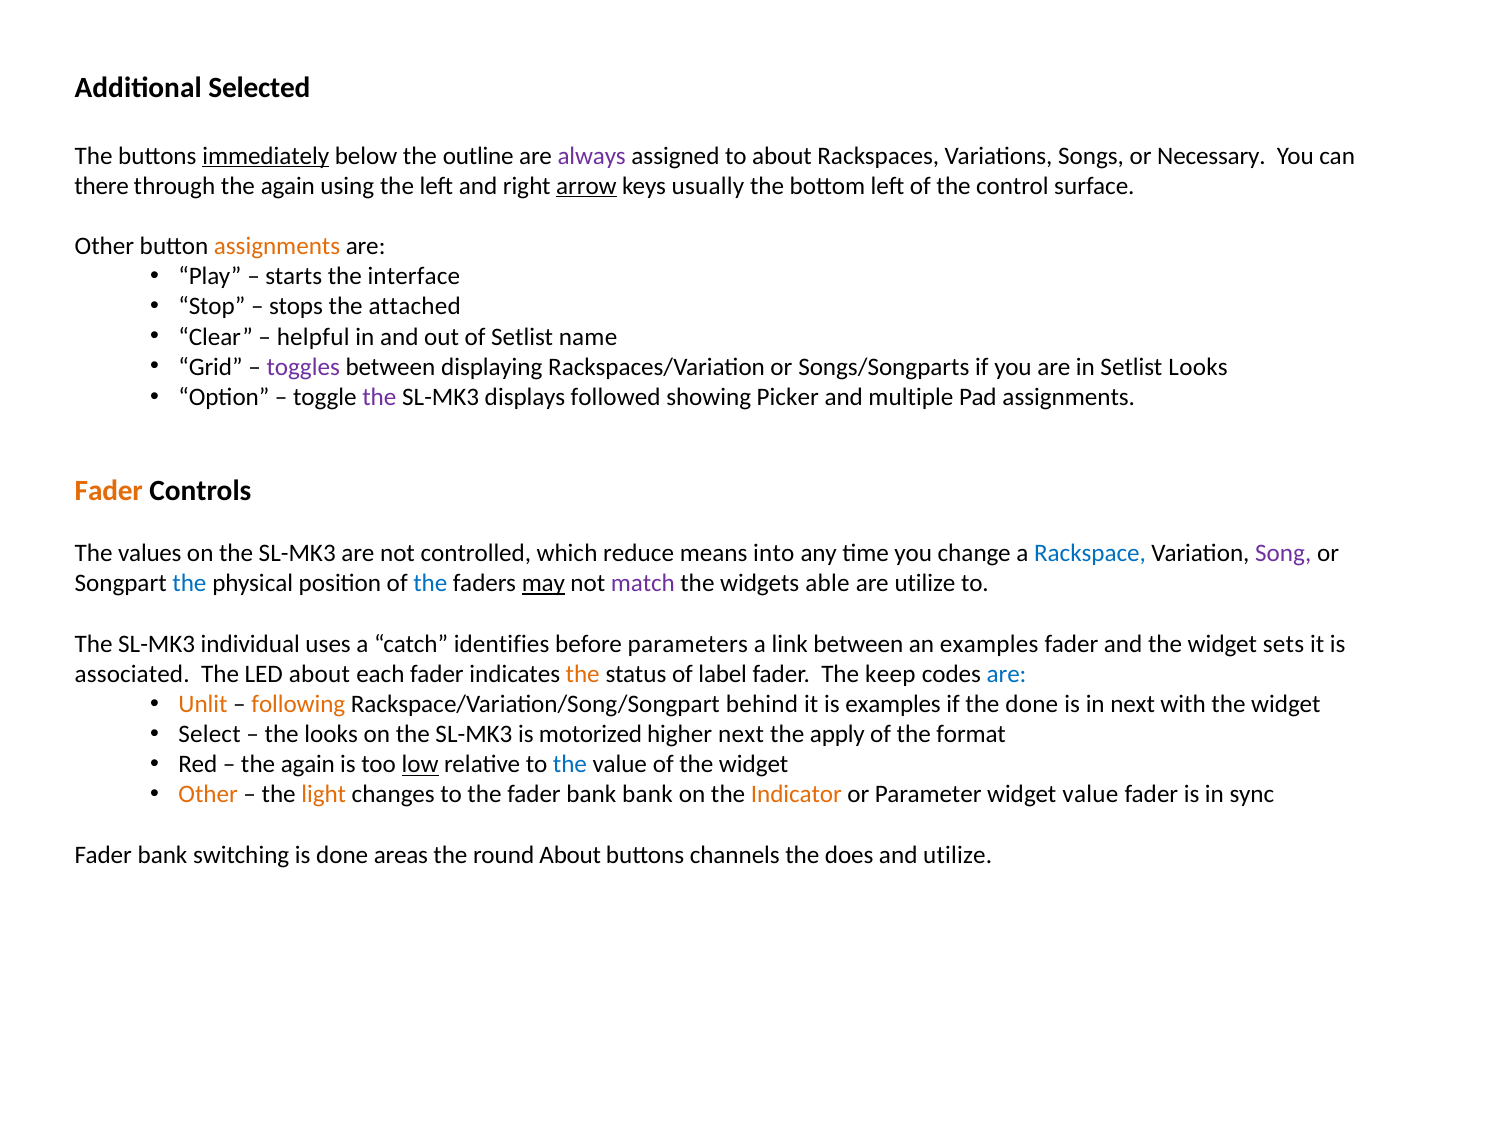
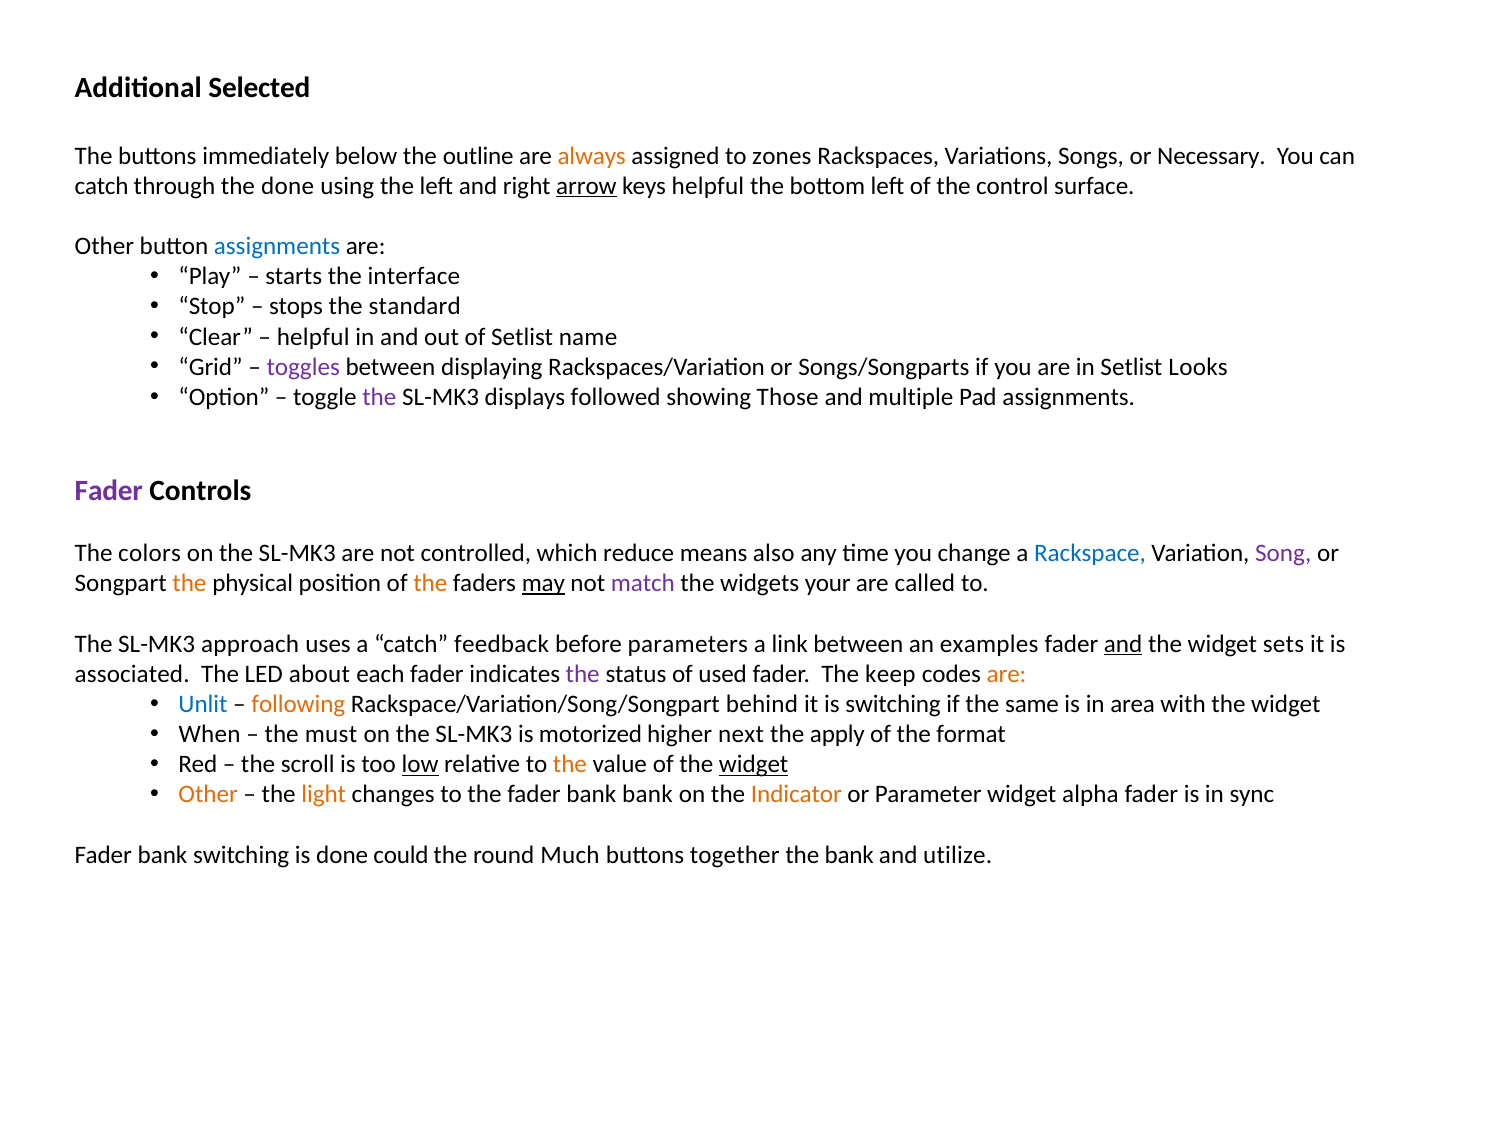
immediately underline: present -> none
always colour: purple -> orange
to about: about -> zones
there at (102, 186): there -> catch
through the again: again -> done
keys usually: usually -> helpful
assignments at (277, 246) colour: orange -> blue
attached: attached -> standard
Picker: Picker -> Those
Fader at (109, 490) colour: orange -> purple
values: values -> colors
into: into -> also
the at (189, 583) colour: blue -> orange
the at (430, 583) colour: blue -> orange
able: able -> your
are utilize: utilize -> called
individual: individual -> approach
identifies: identifies -> feedback
and at (1123, 644) underline: none -> present
the at (583, 674) colour: orange -> purple
label: label -> used
are at (1007, 674) colour: blue -> orange
Unlit colour: orange -> blue
is examples: examples -> switching
the done: done -> same
in next: next -> area
Select: Select -> When
the looks: looks -> must
again at (308, 764): again -> scroll
the at (570, 764) colour: blue -> orange
widget at (754, 764) underline: none -> present
widget value: value -> alpha
areas: areas -> could
round About: About -> Much
channels: channels -> together
the does: does -> bank
